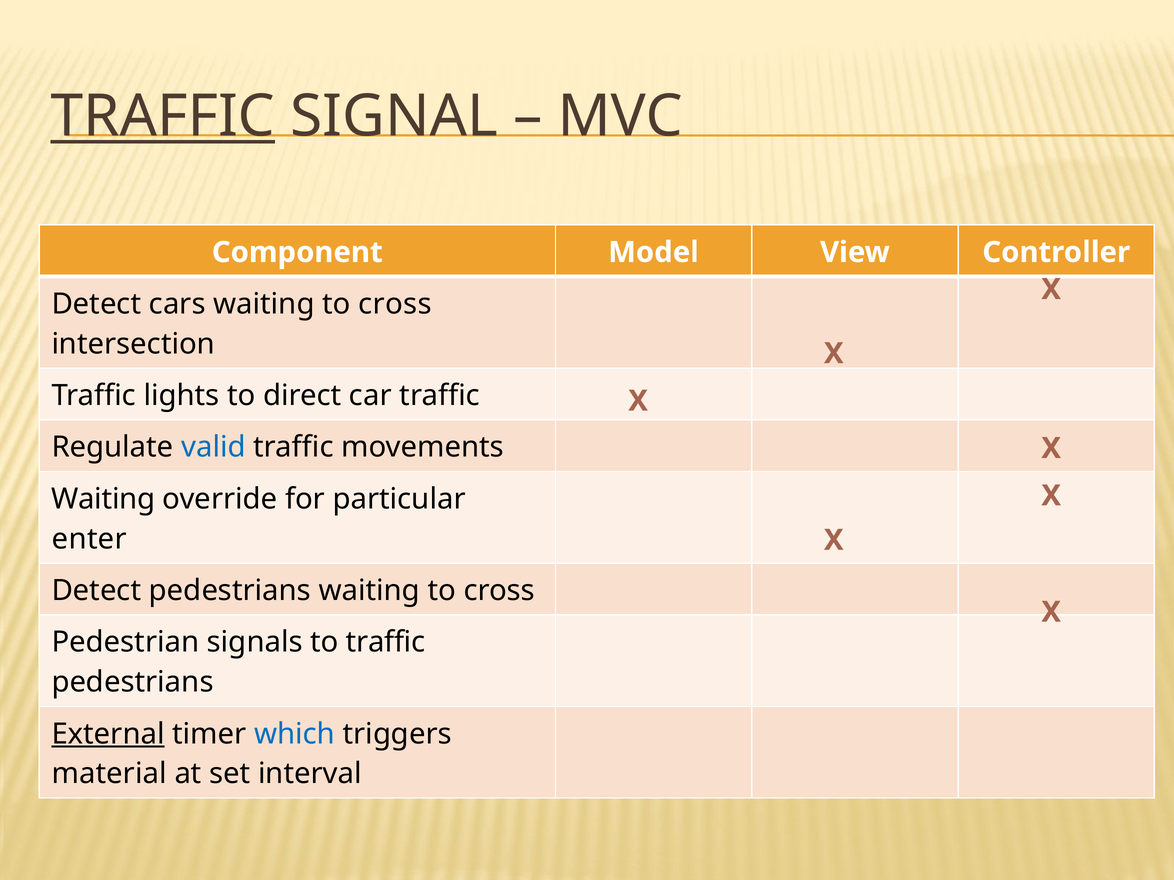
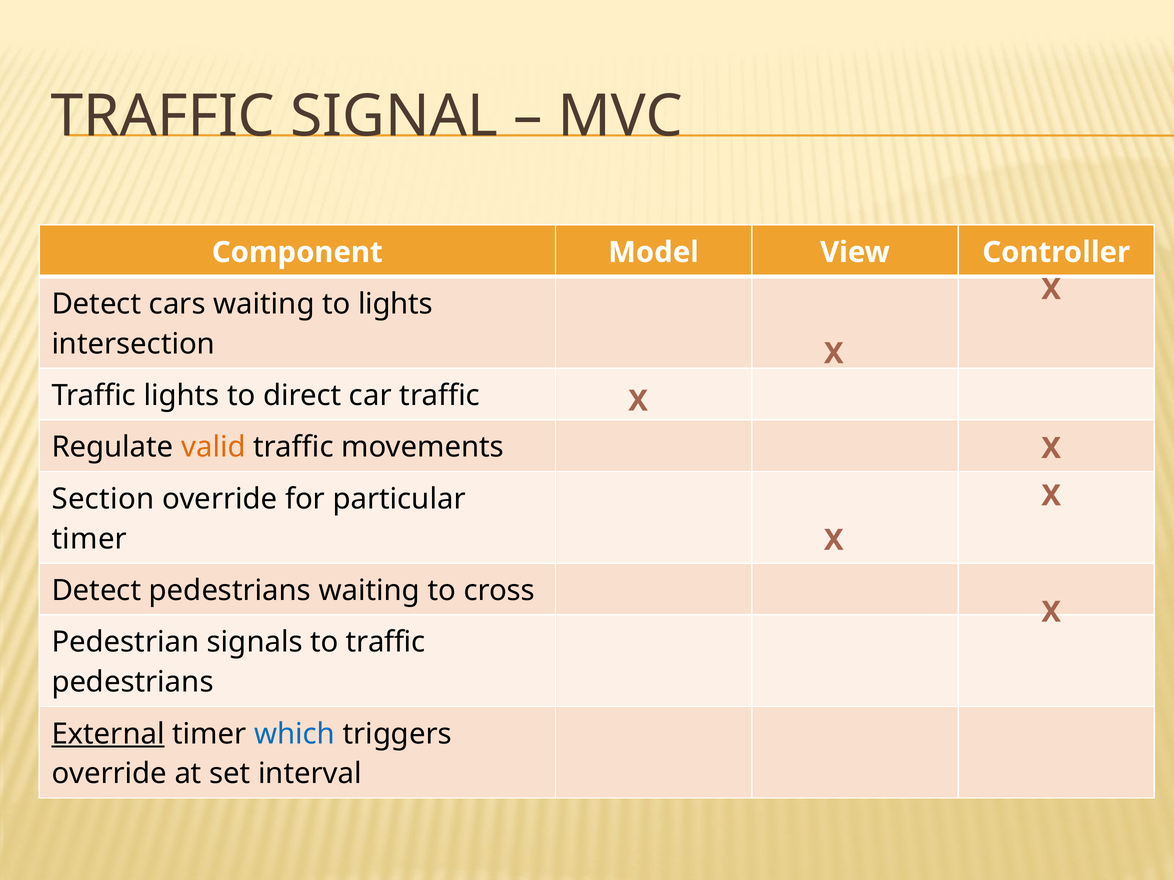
TRAFFIC at (163, 117) underline: present -> none
cars waiting to cross: cross -> lights
valid colour: blue -> orange
Waiting at (103, 499): Waiting -> Section
enter at (89, 539): enter -> timer
material at (109, 774): material -> override
